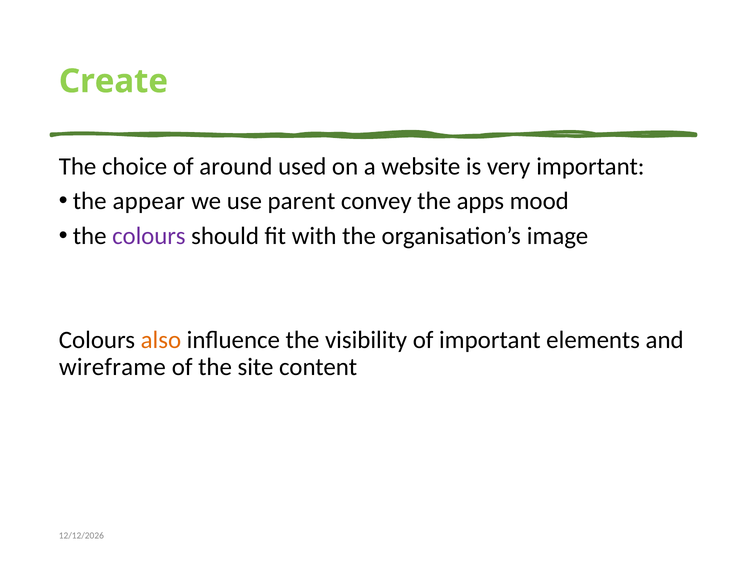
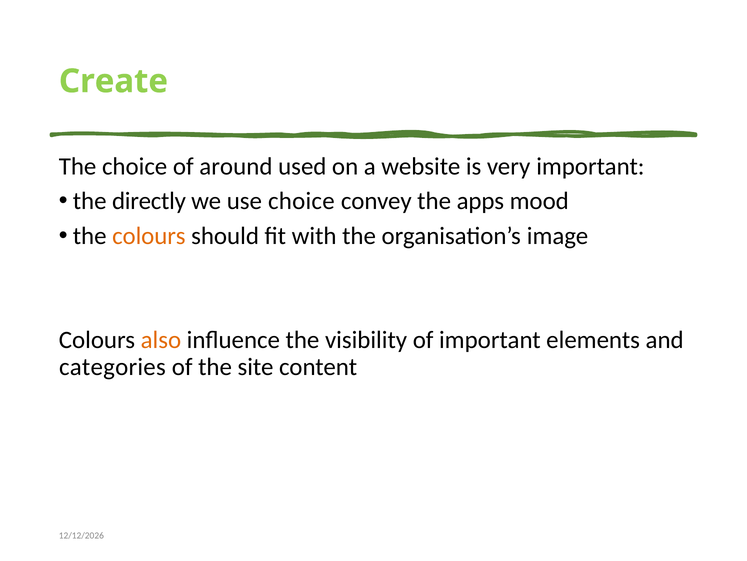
appear: appear -> directly
use parent: parent -> choice
colours at (149, 236) colour: purple -> orange
wireframe: wireframe -> categories
